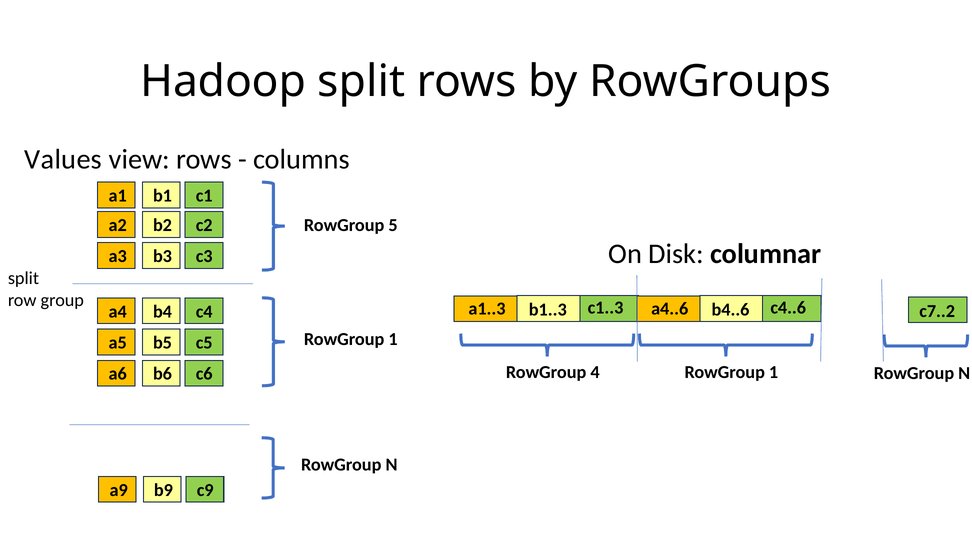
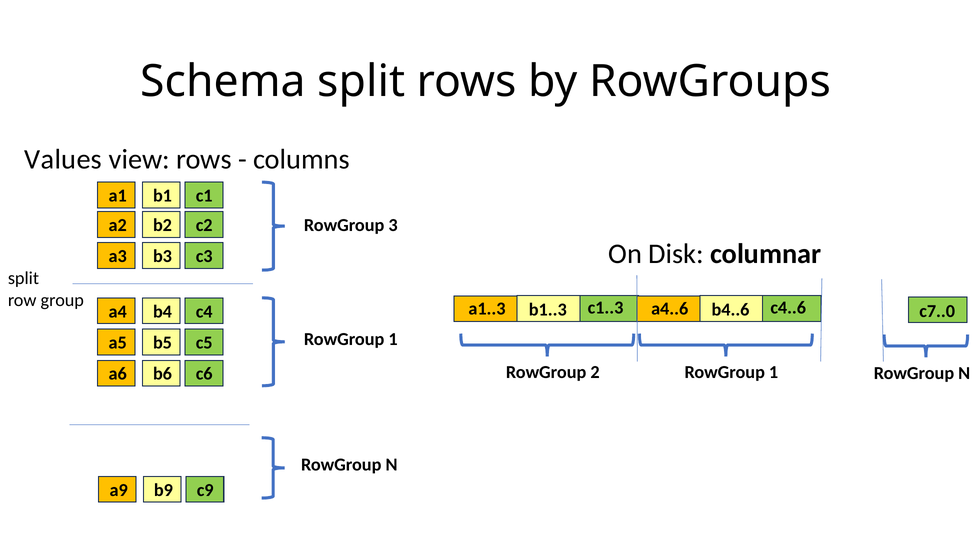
Hadoop: Hadoop -> Schema
5: 5 -> 3
c7..2: c7..2 -> c7..0
4: 4 -> 2
